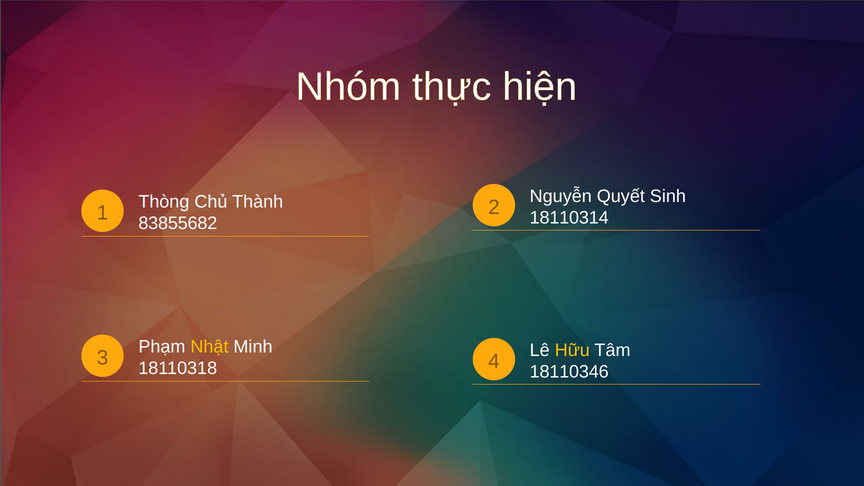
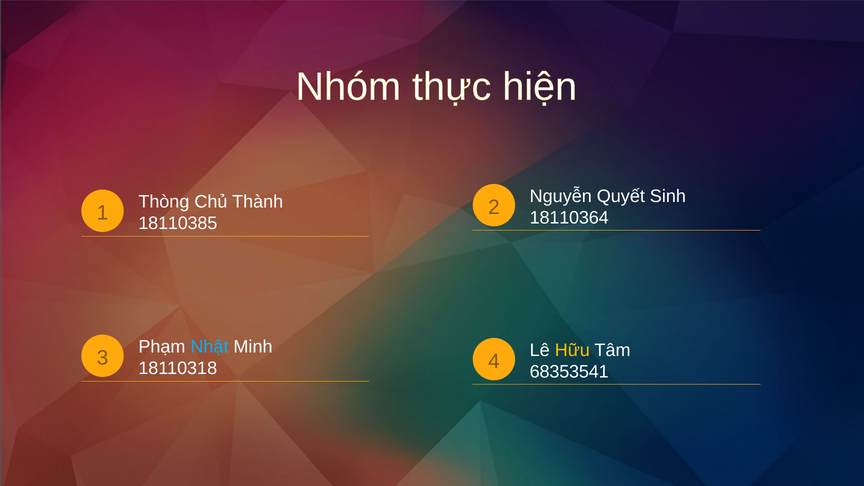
18110314: 18110314 -> 18110364
83855682: 83855682 -> 18110385
Nhật colour: yellow -> light blue
18110346: 18110346 -> 68353541
